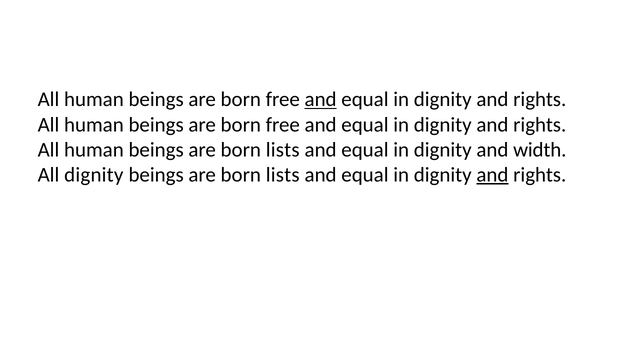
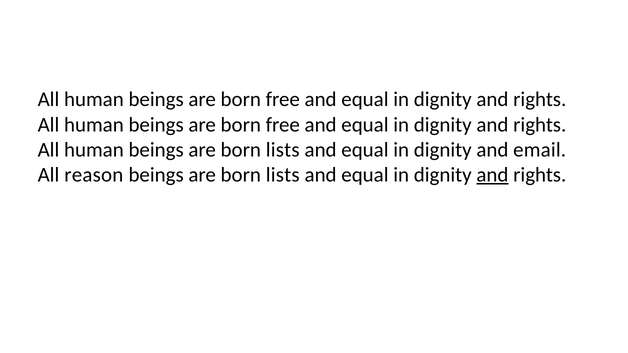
and at (321, 100) underline: present -> none
width: width -> email
All dignity: dignity -> reason
